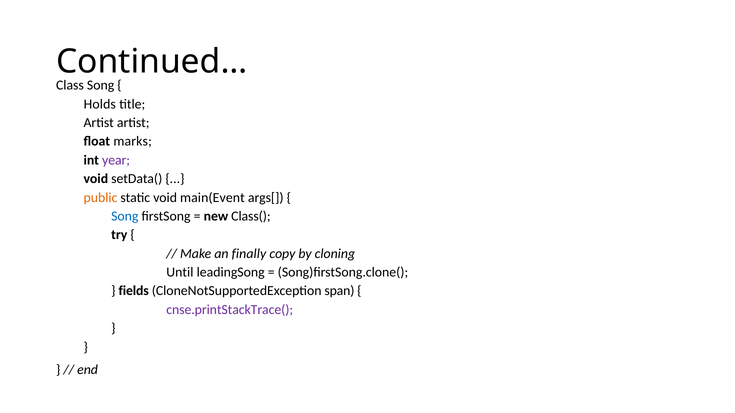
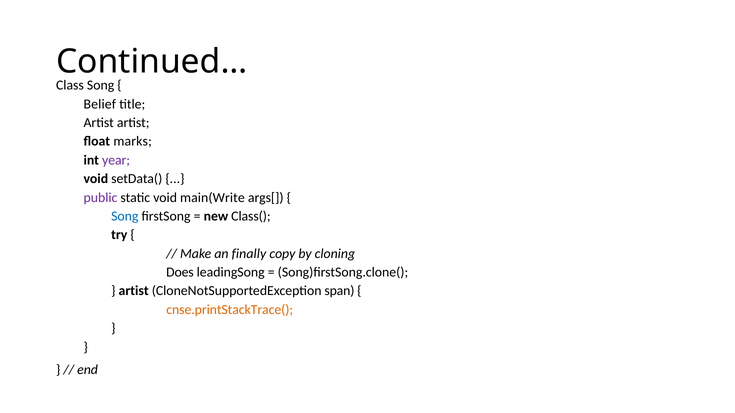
Holds: Holds -> Belief
public colour: orange -> purple
main(Event: main(Event -> main(Write
Until: Until -> Does
fields at (134, 291): fields -> artist
cnse.printStackTrace( colour: purple -> orange
